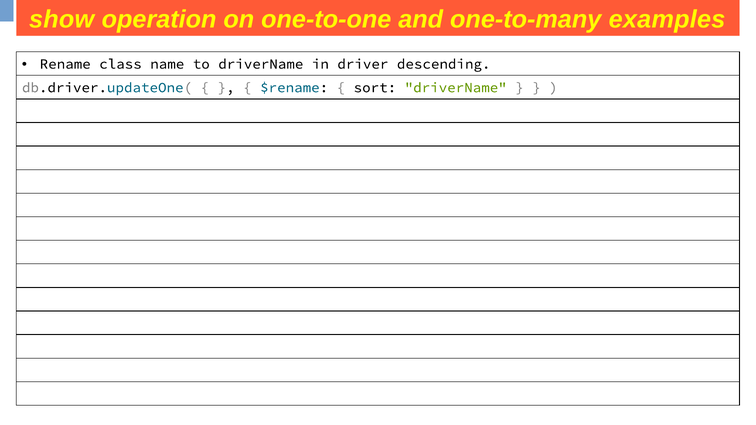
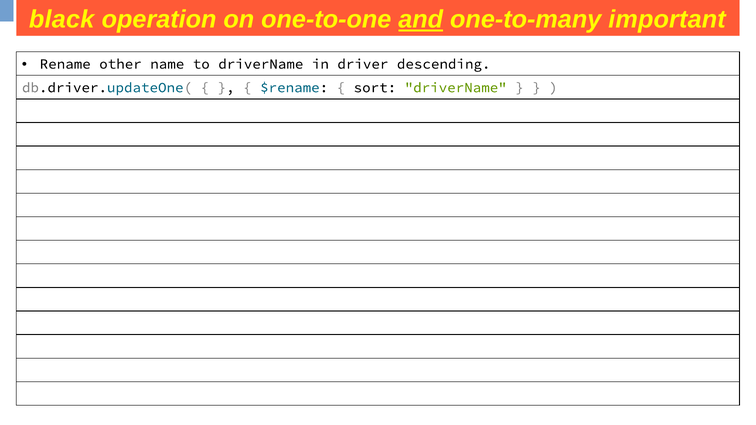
show: show -> black
and underline: none -> present
examples: examples -> important
class: class -> other
